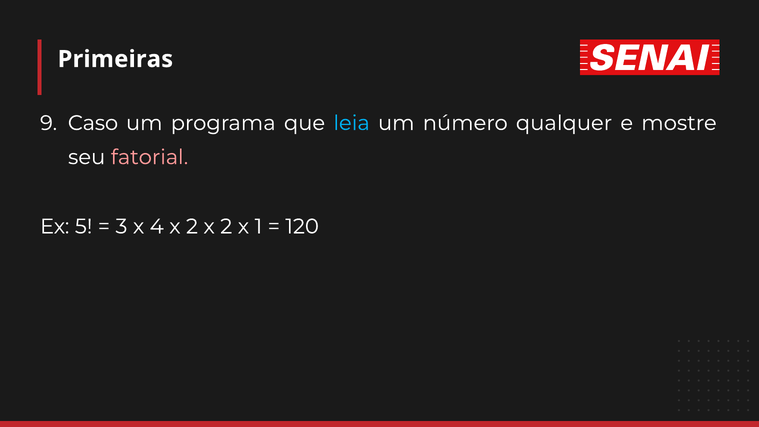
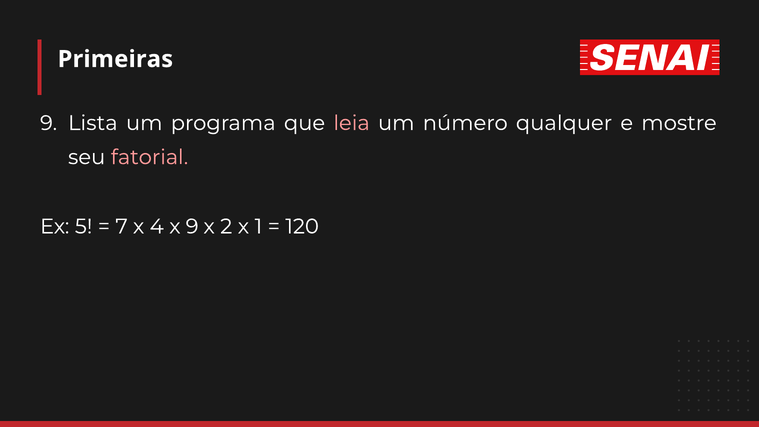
Caso: Caso -> Lista
leia colour: light blue -> pink
3: 3 -> 7
4 x 2: 2 -> 9
